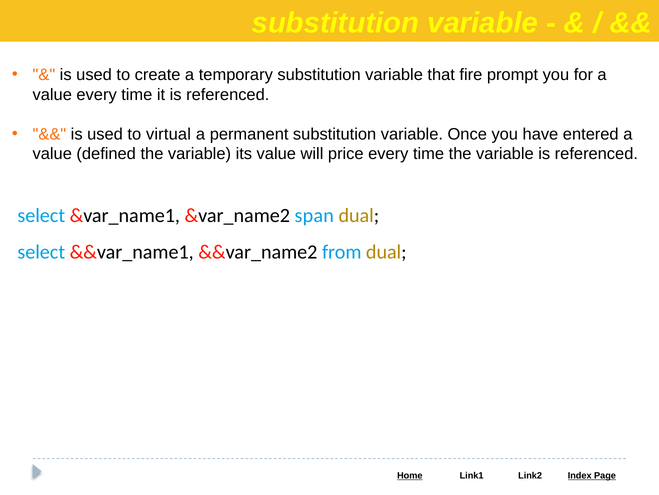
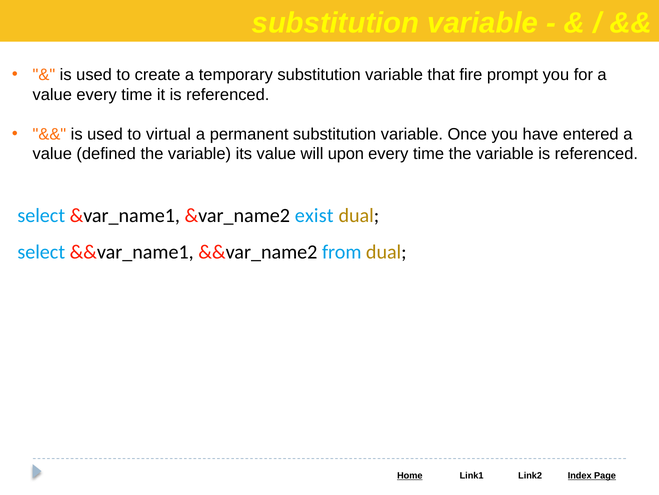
price: price -> upon
span: span -> exist
